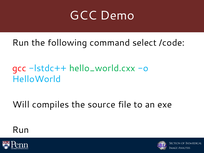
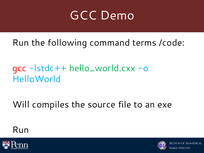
select: select -> terms
